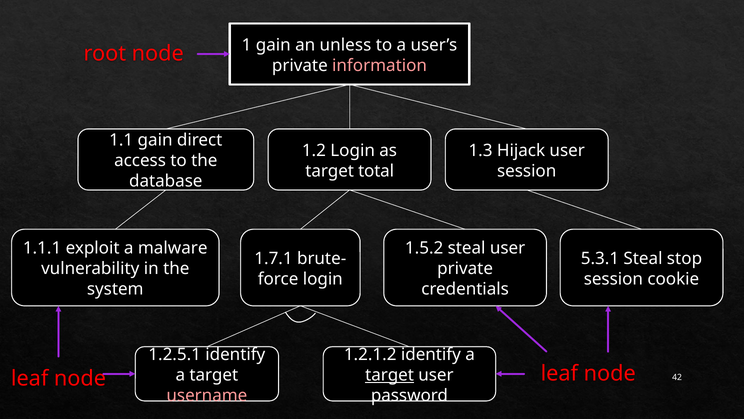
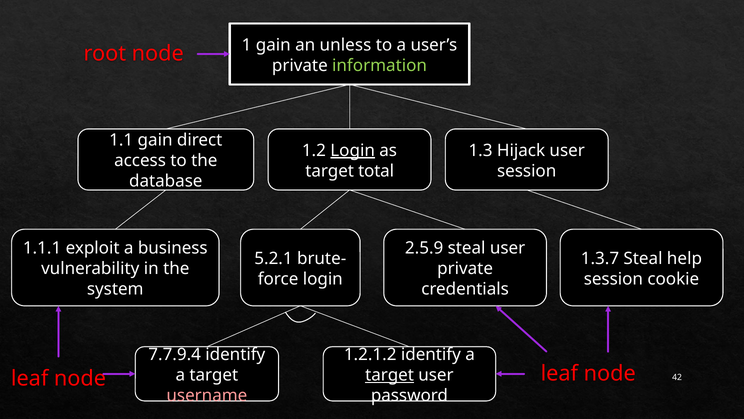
information colour: pink -> light green
Login at (353, 150) underline: none -> present
malware: malware -> business
1.5.2: 1.5.2 -> 2.5.9
1.7.1: 1.7.1 -> 5.2.1
5.3.1: 5.3.1 -> 1.3.7
stop: stop -> help
1.2.5.1: 1.2.5.1 -> 7.7.9.4
